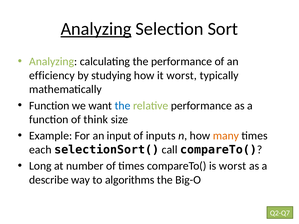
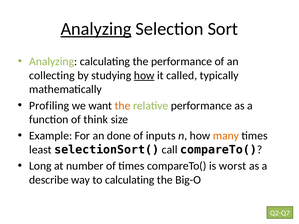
efficiency: efficiency -> collecting
how at (144, 76) underline: none -> present
it worst: worst -> called
Function at (49, 106): Function -> Profiling
the at (123, 106) colour: blue -> orange
input: input -> done
each: each -> least
to algorithms: algorithms -> calculating
